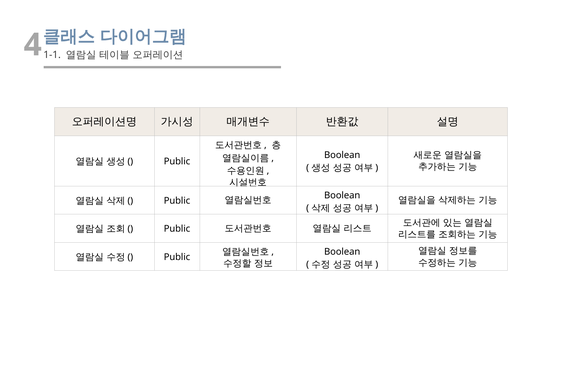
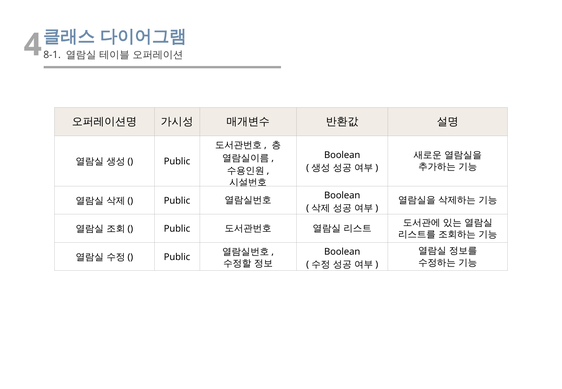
1-1: 1-1 -> 8-1
